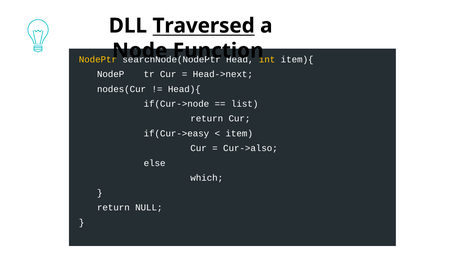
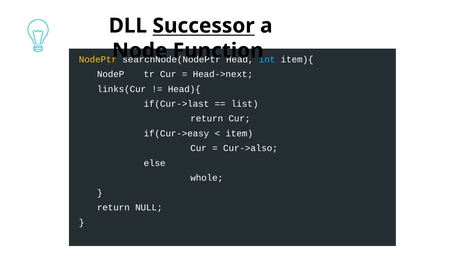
Traversed: Traversed -> Successor
int colour: yellow -> light blue
nodes(Cur: nodes(Cur -> links(Cur
if(Cur->node: if(Cur->node -> if(Cur->last
which: which -> whole
